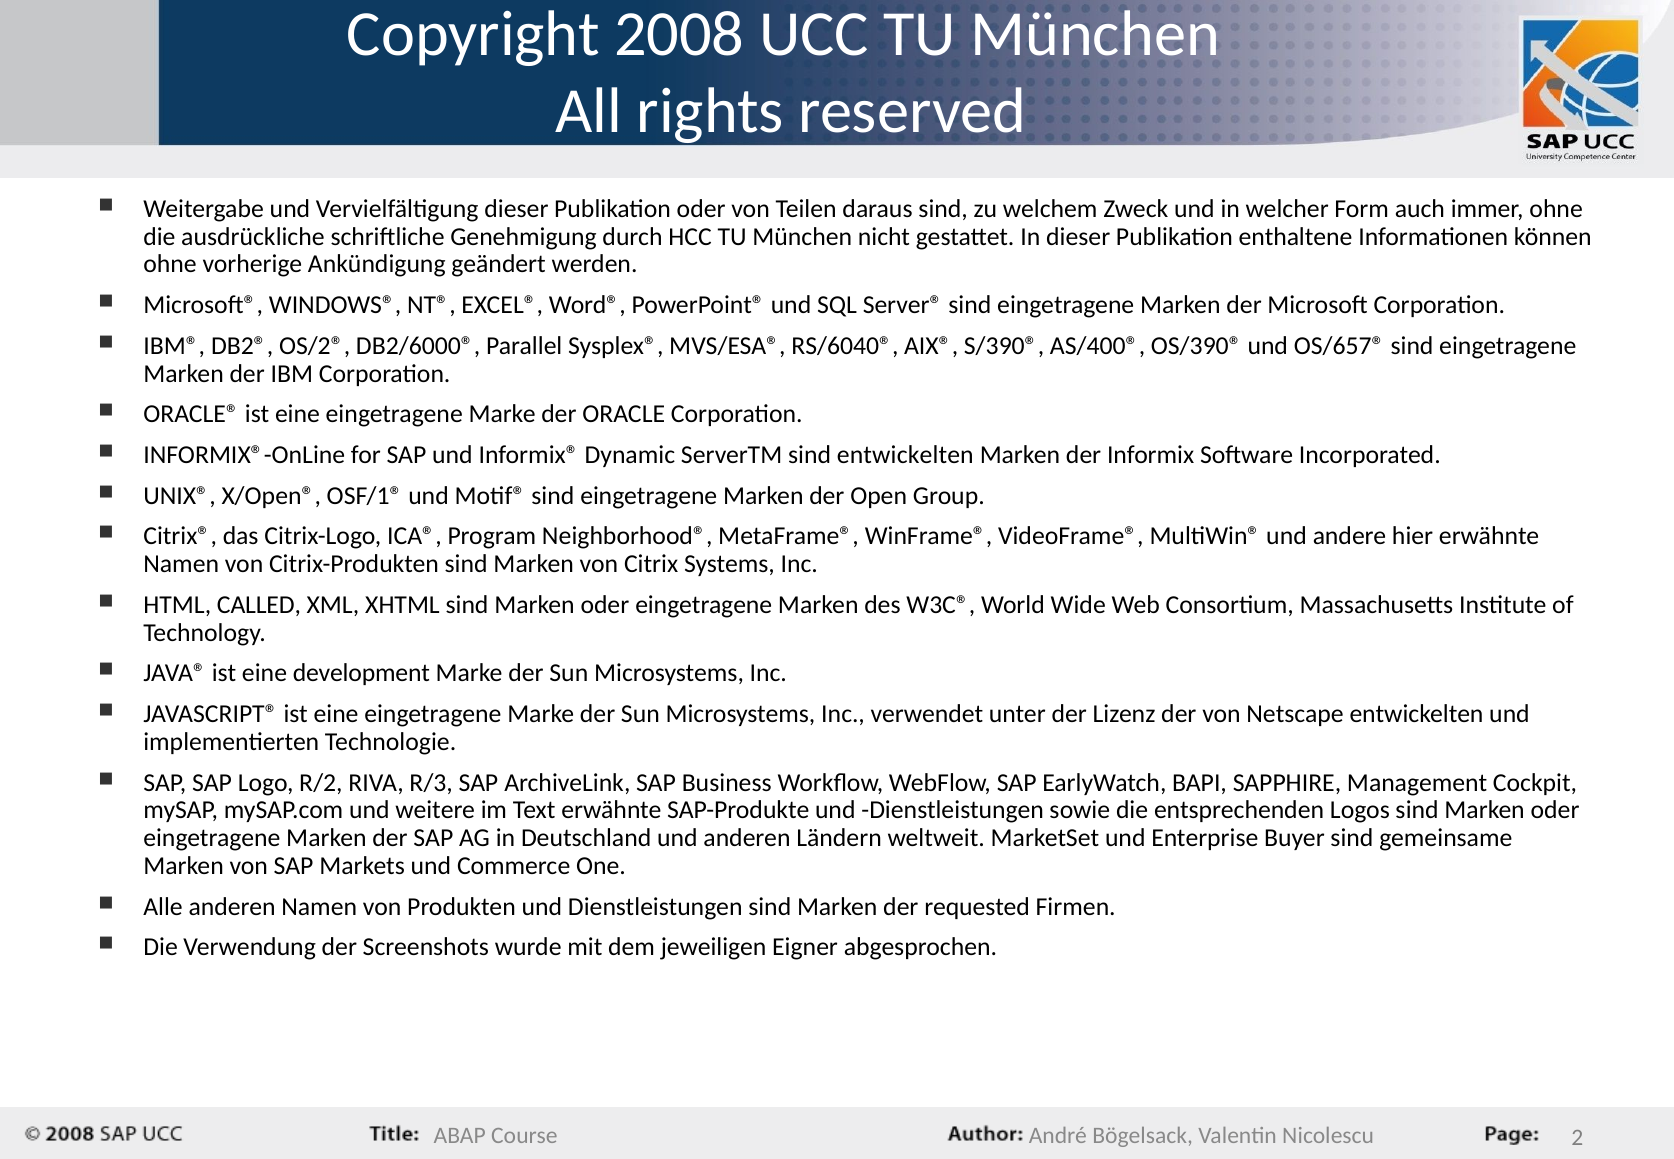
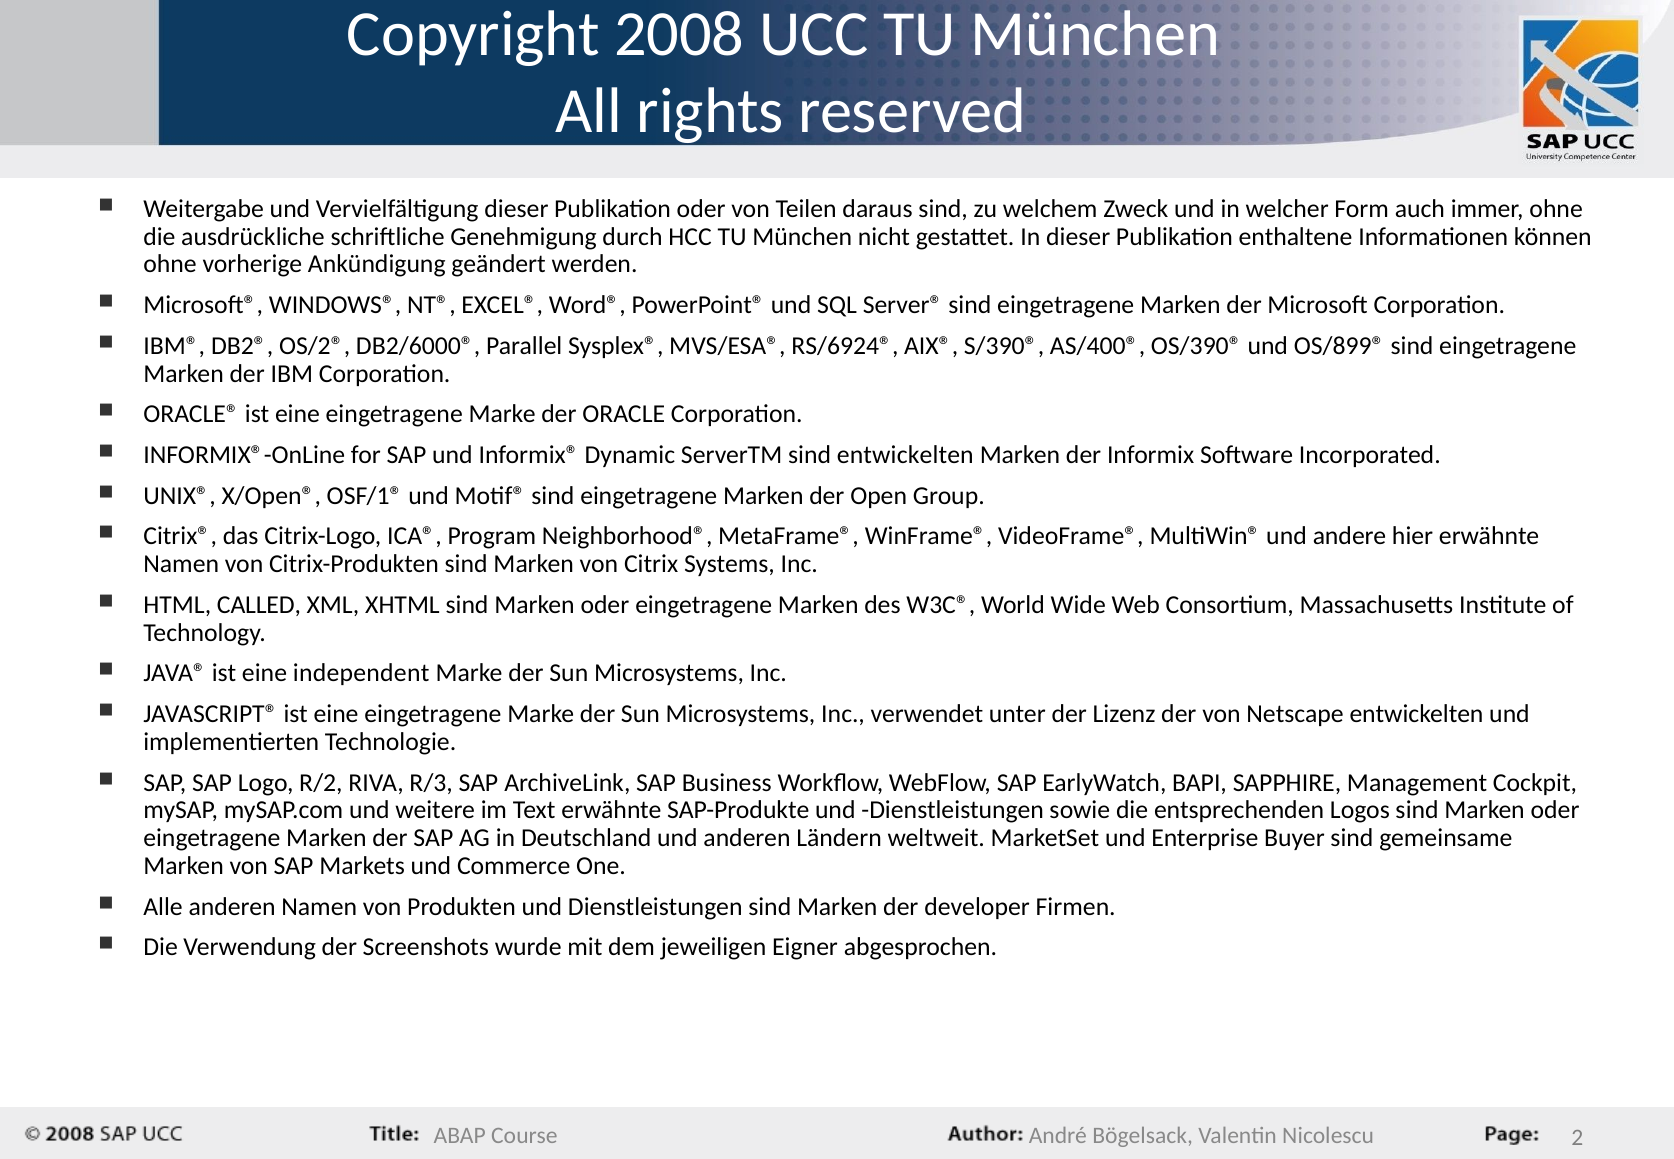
RS/6040®: RS/6040® -> RS/6924®
OS/657®: OS/657® -> OS/899®
development: development -> independent
requested: requested -> developer
